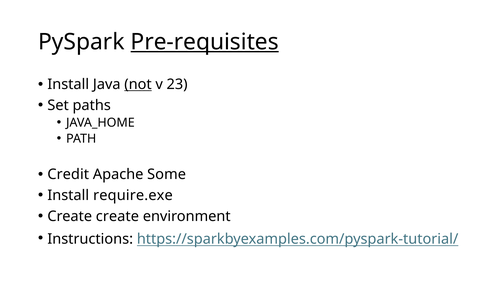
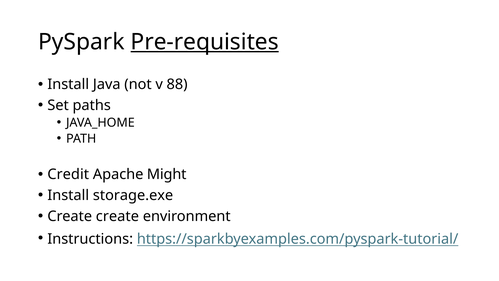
not underline: present -> none
23: 23 -> 88
Some: Some -> Might
require.exe: require.exe -> storage.exe
